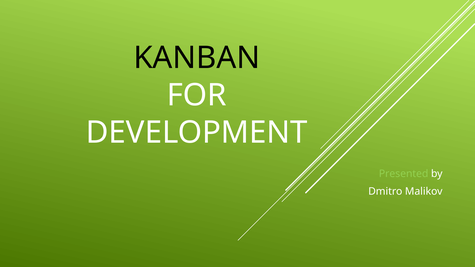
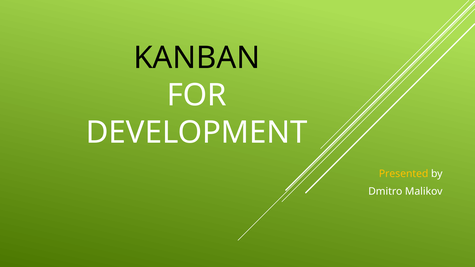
Presented colour: light green -> yellow
